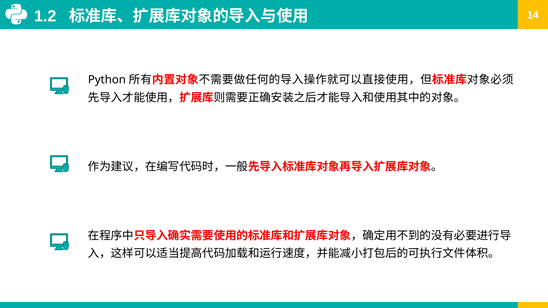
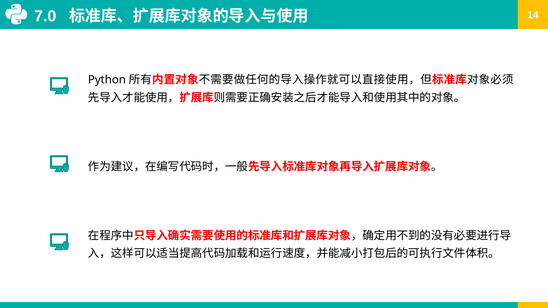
1.2: 1.2 -> 7.0
